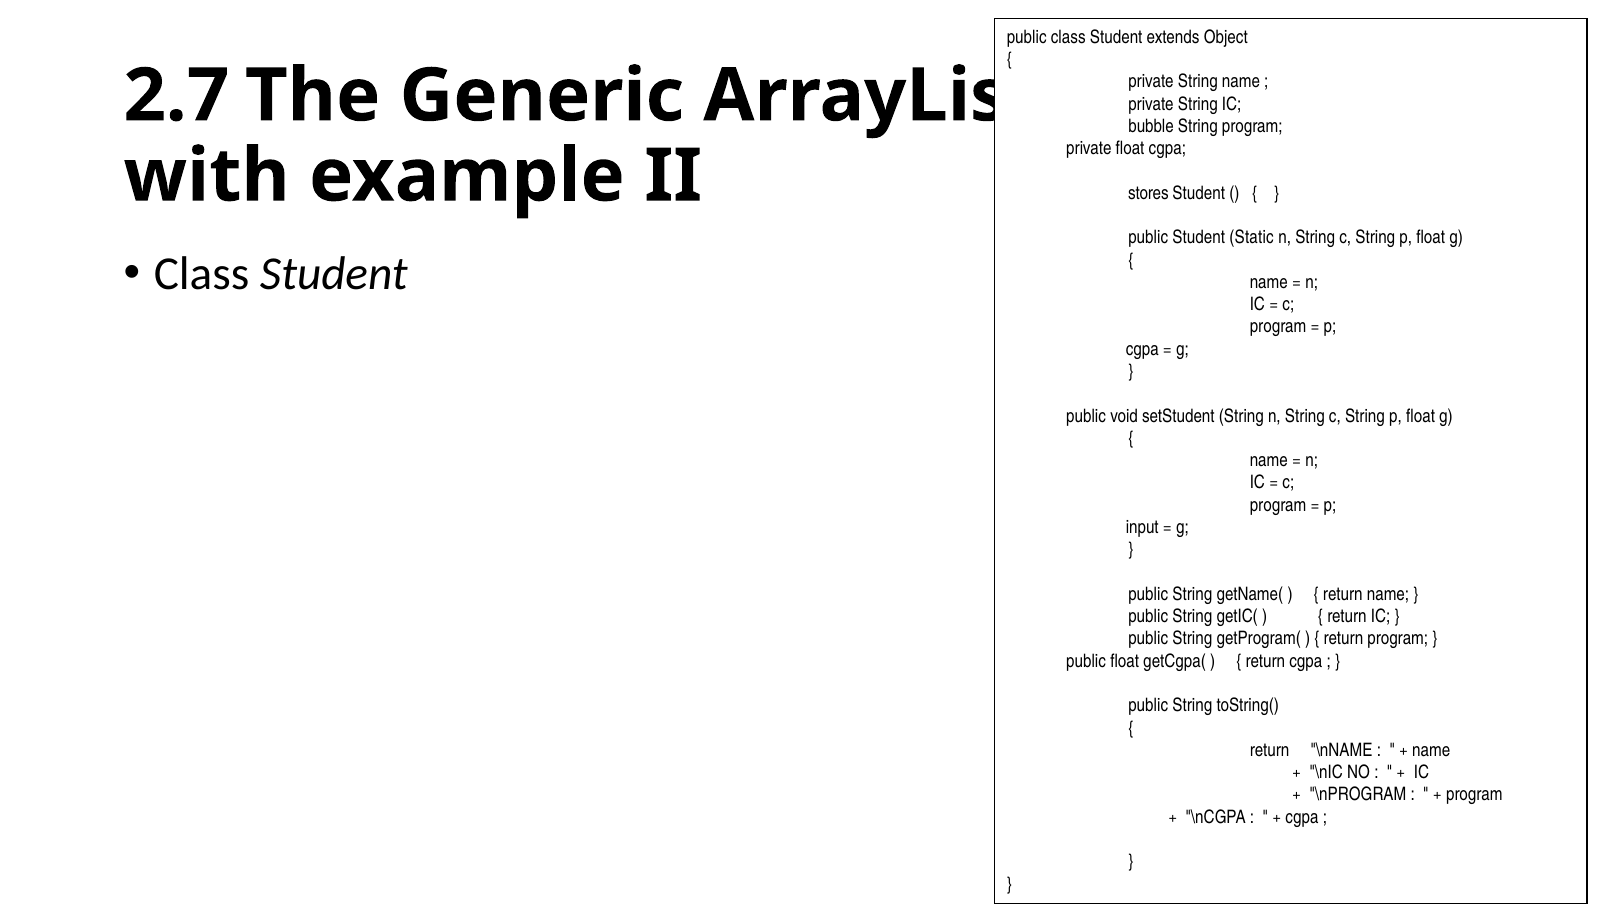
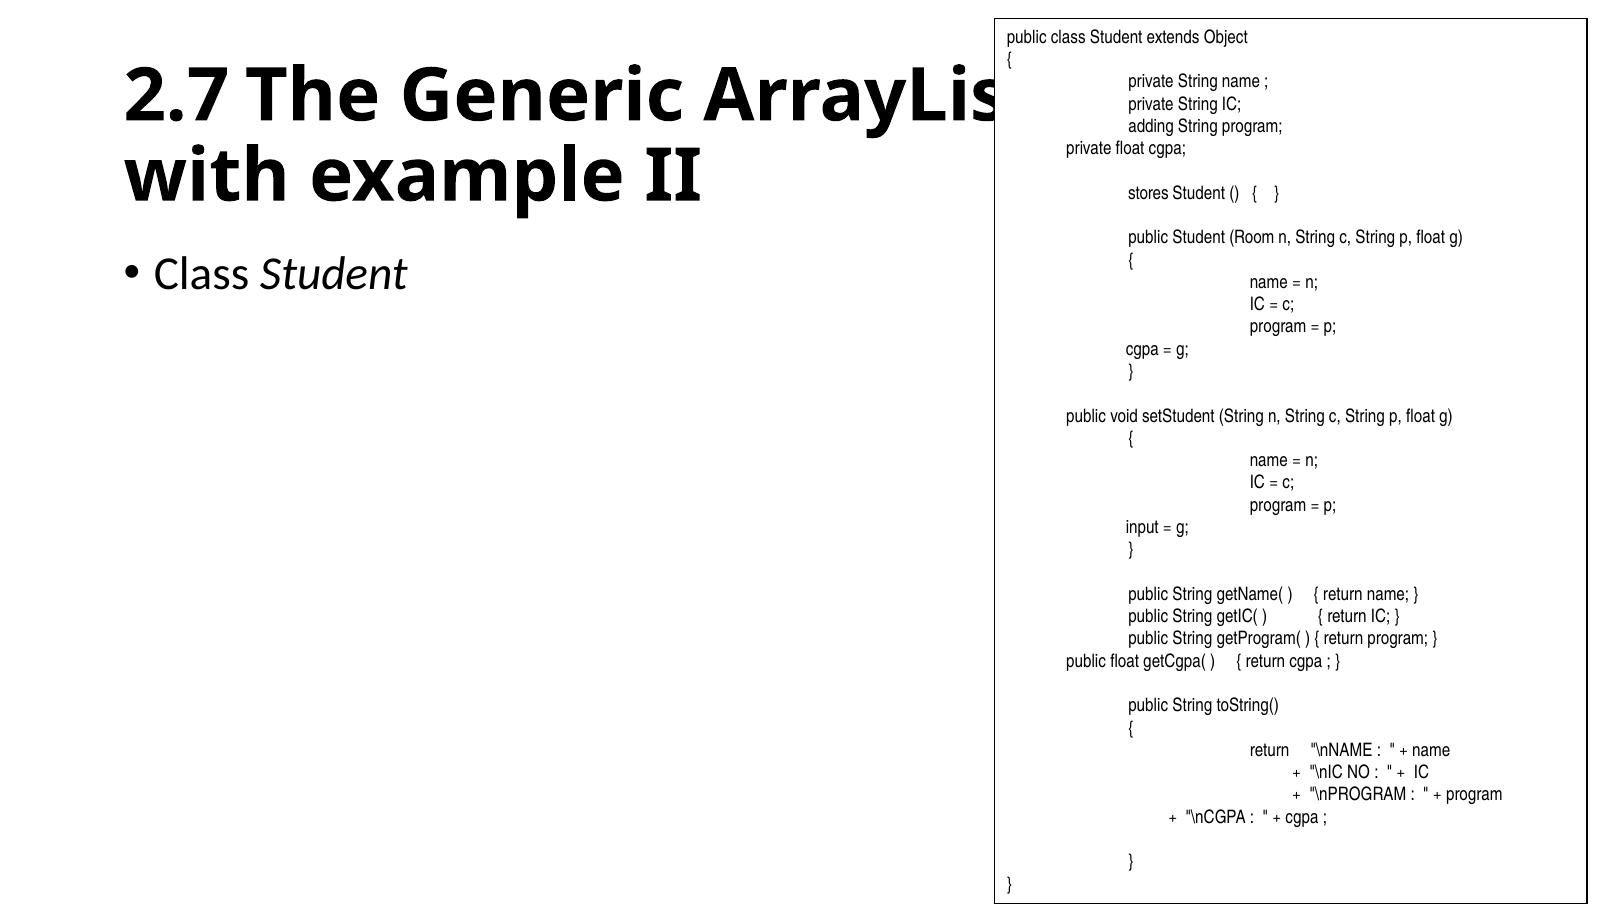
bubble: bubble -> adding
Static: Static -> Room
